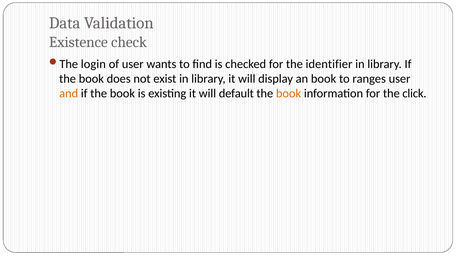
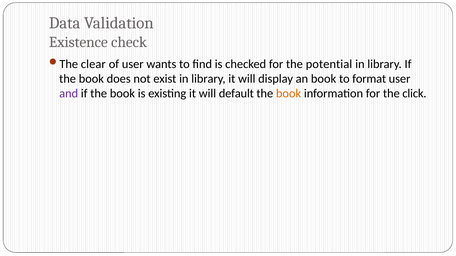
login: login -> clear
identifier: identifier -> potential
ranges: ranges -> format
and colour: orange -> purple
